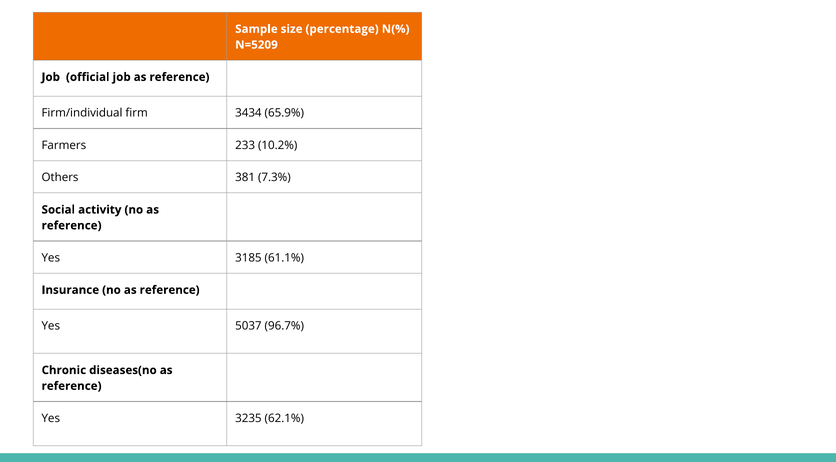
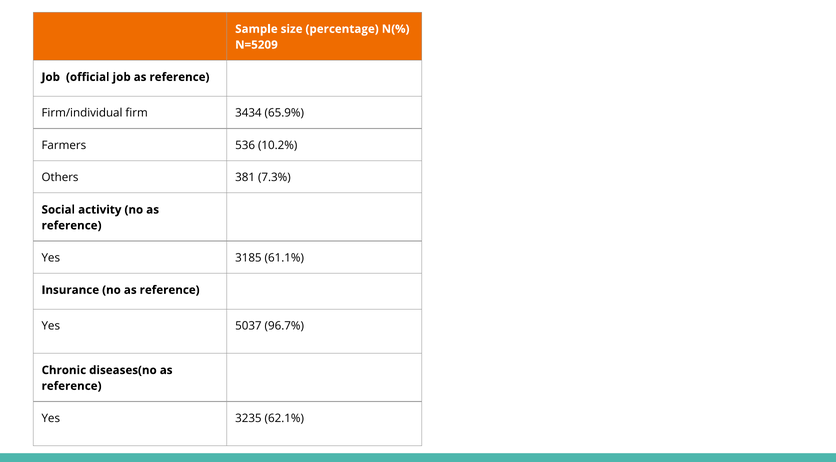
233: 233 -> 536
